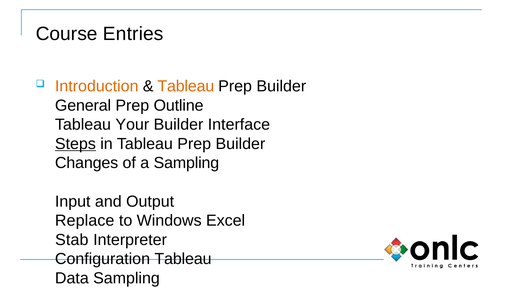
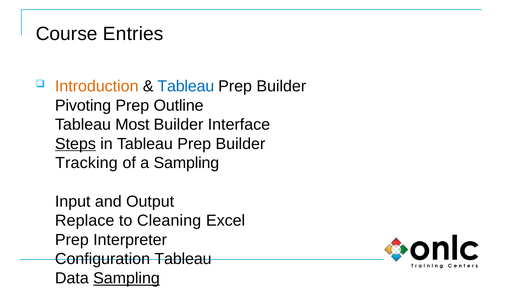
Tableau at (186, 86) colour: orange -> blue
General: General -> Pivoting
Your: Your -> Most
Changes at (87, 163): Changes -> Tracking
to Windows: Windows -> Cleaning
Stab at (72, 240): Stab -> Prep
Sampling at (126, 278) underline: none -> present
